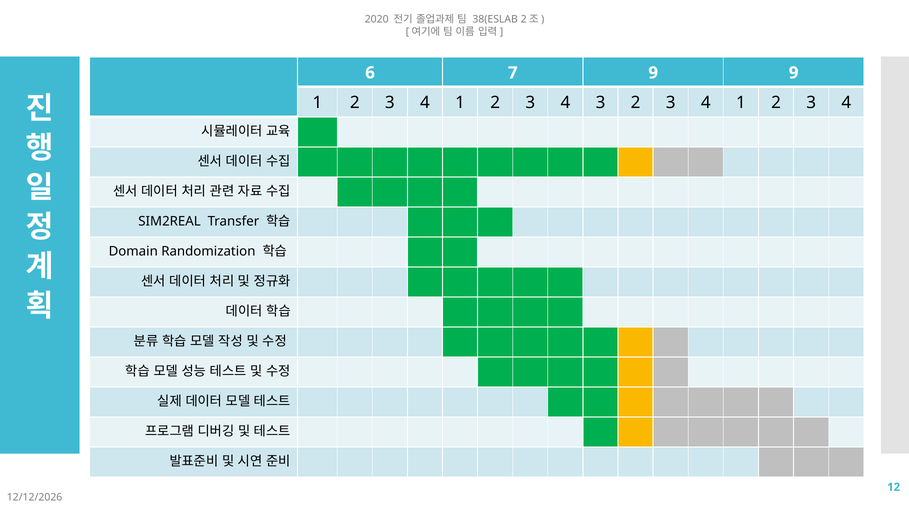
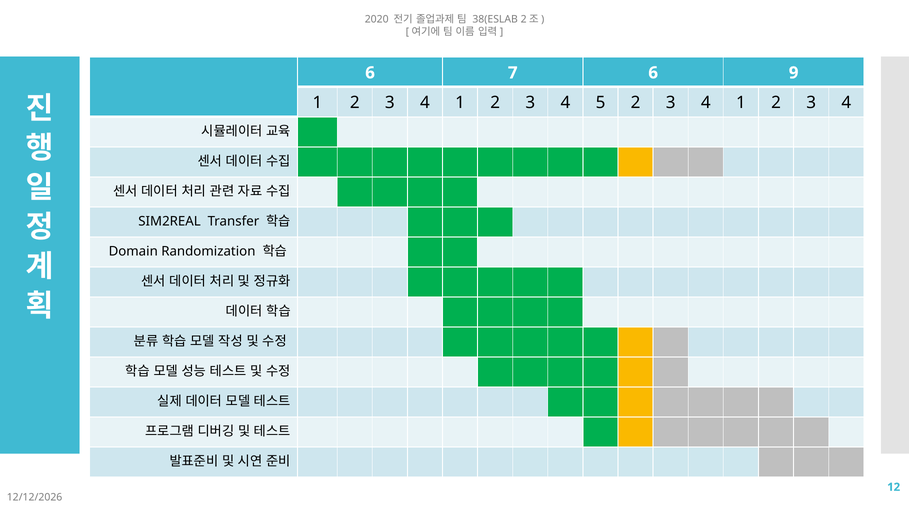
7 9: 9 -> 6
4 3: 3 -> 5
